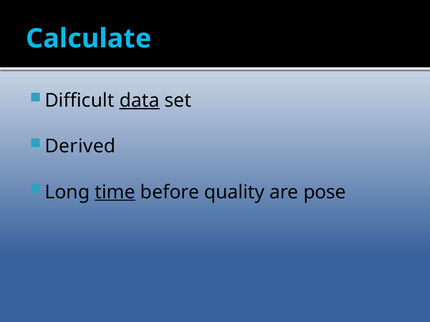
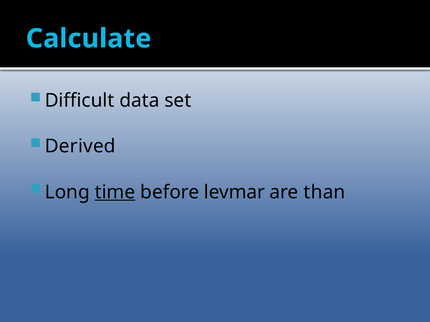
data underline: present -> none
quality: quality -> levmar
pose: pose -> than
